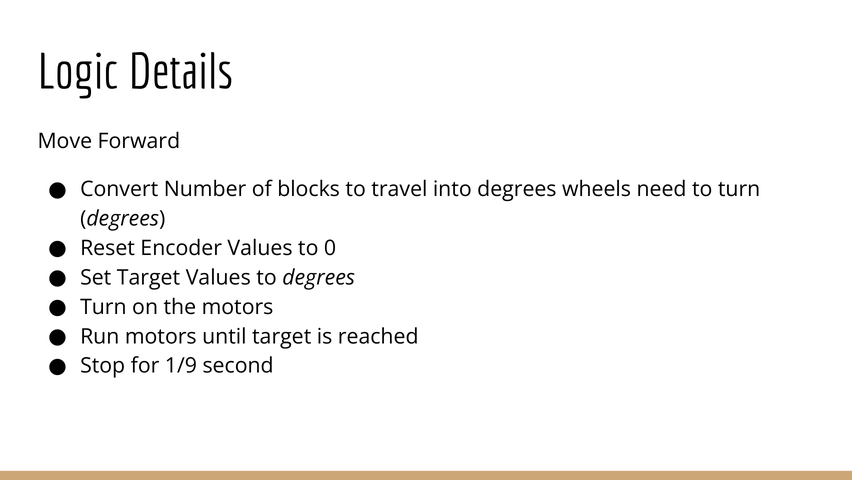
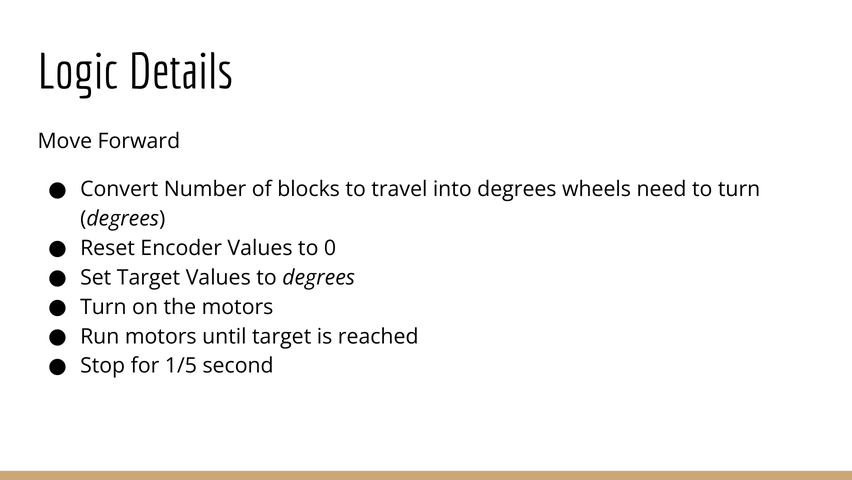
1/9: 1/9 -> 1/5
